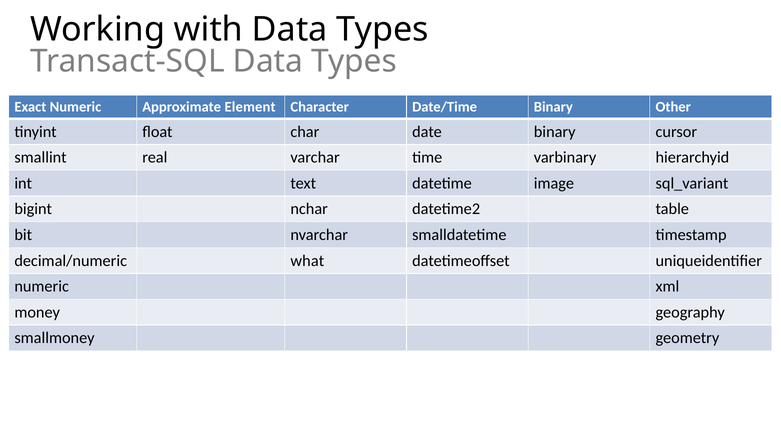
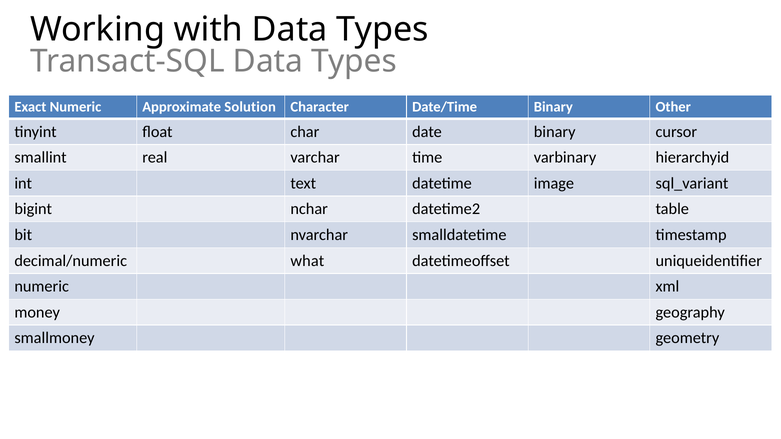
Element: Element -> Solution
